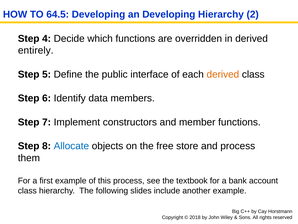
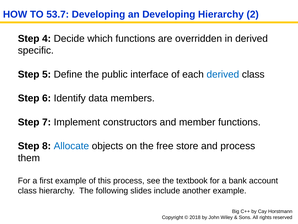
64.5: 64.5 -> 53.7
entirely: entirely -> specific
derived at (223, 74) colour: orange -> blue
